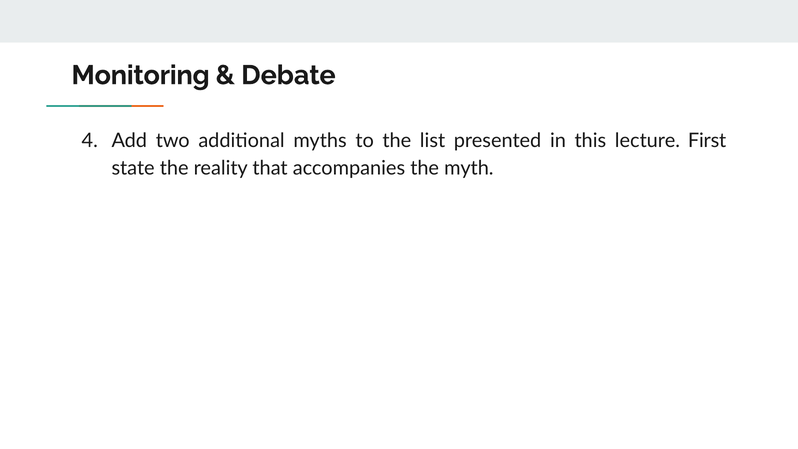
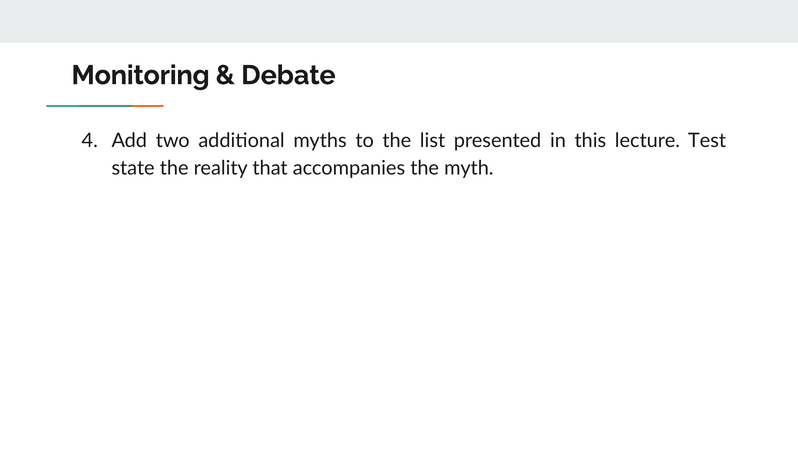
First: First -> Test
